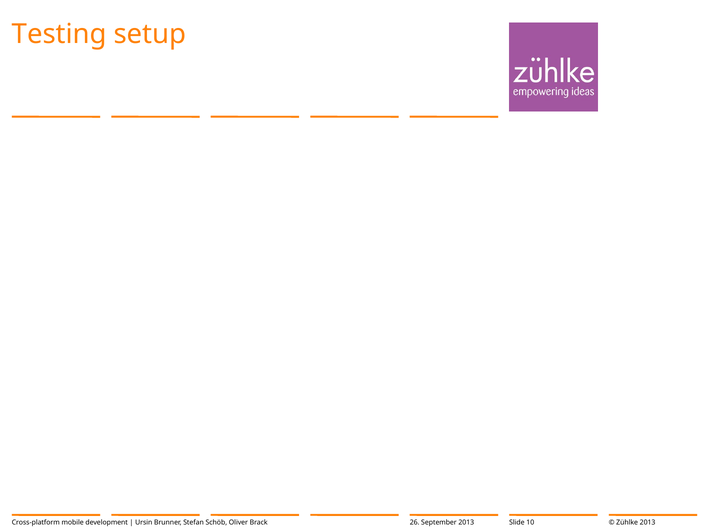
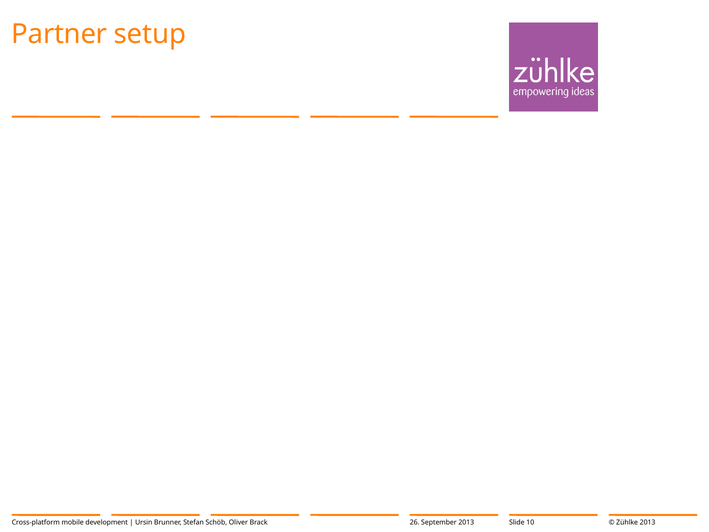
Testing: Testing -> Partner
